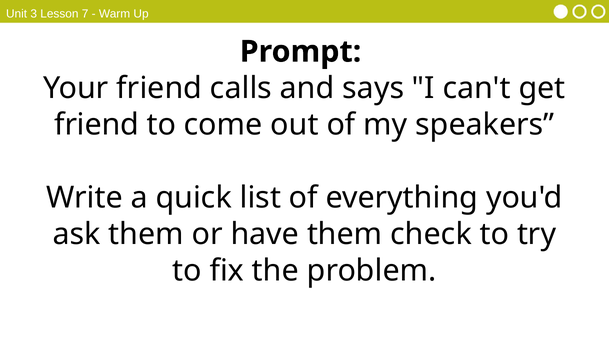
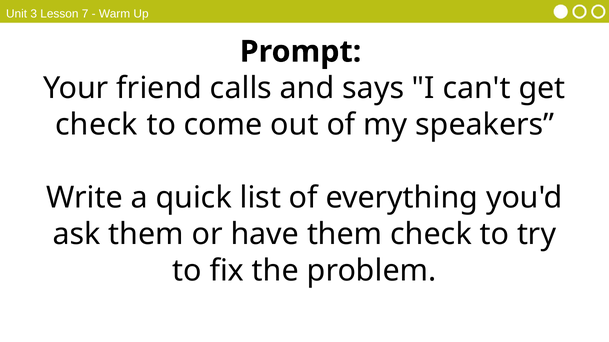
friend at (97, 125): friend -> check
